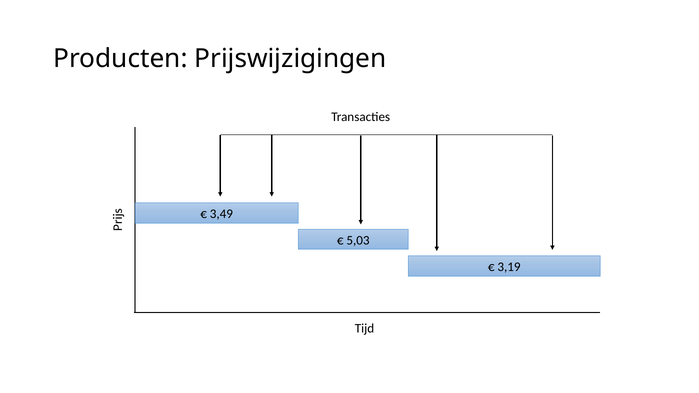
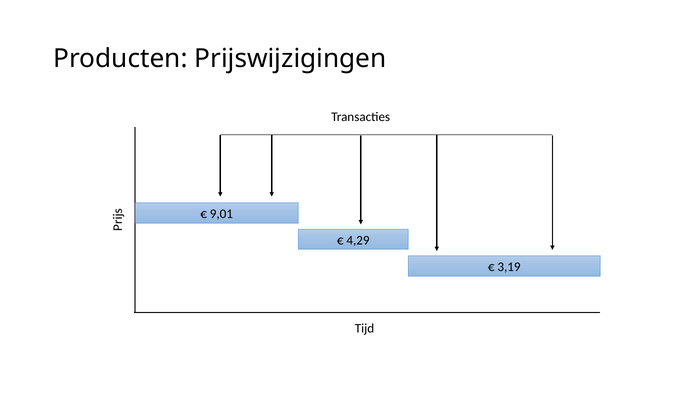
3,49: 3,49 -> 9,01
5,03: 5,03 -> 4,29
